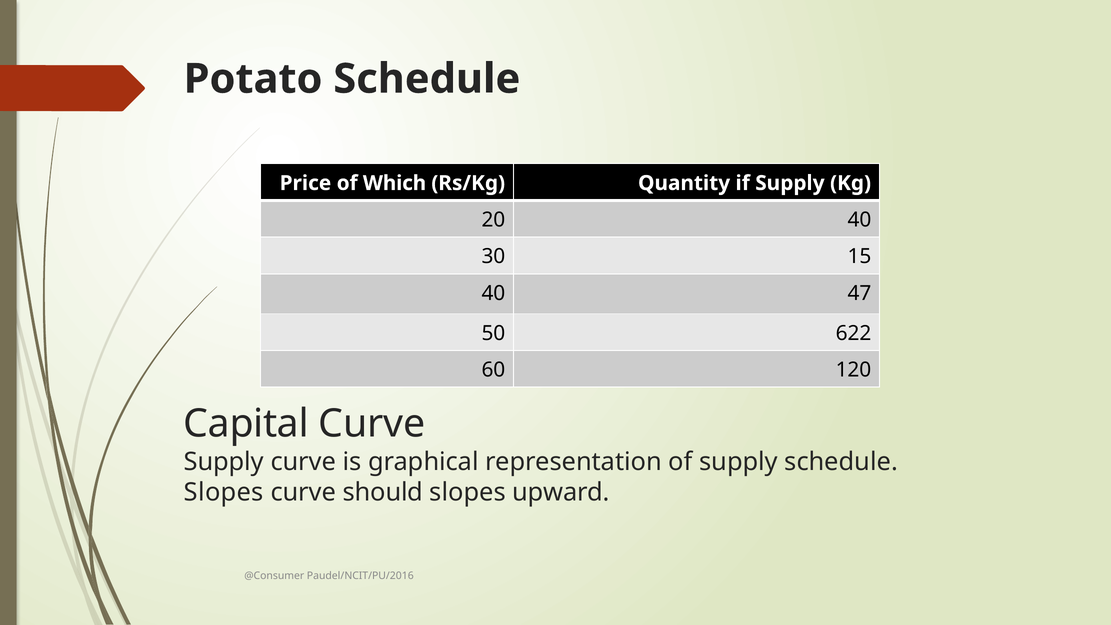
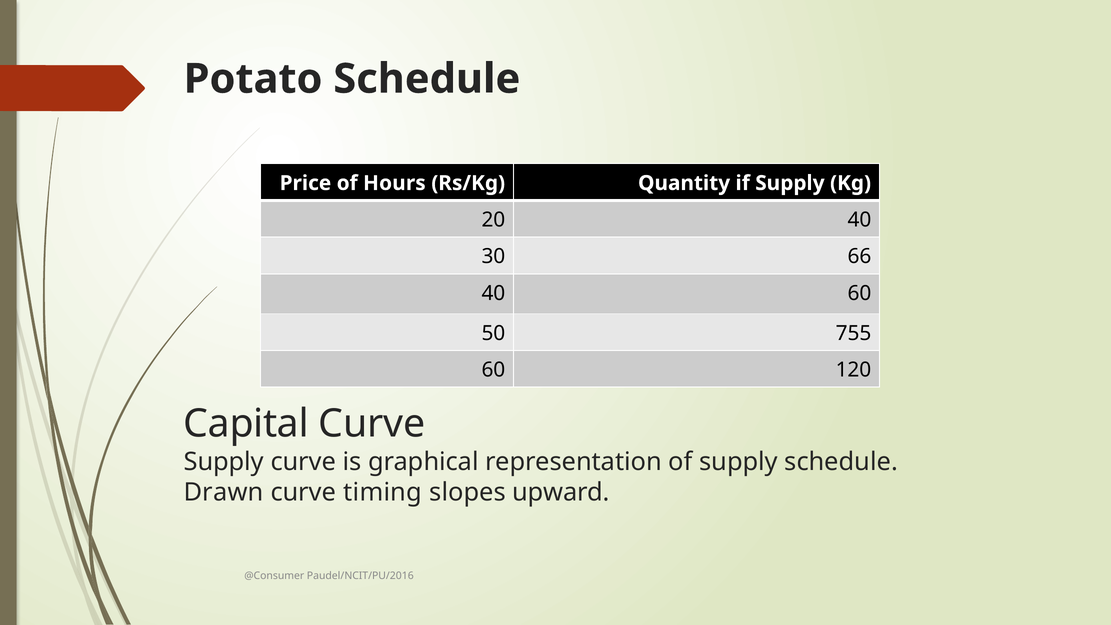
Which: Which -> Hours
15: 15 -> 66
40 47: 47 -> 60
622: 622 -> 755
Slopes at (224, 492): Slopes -> Drawn
should: should -> timing
